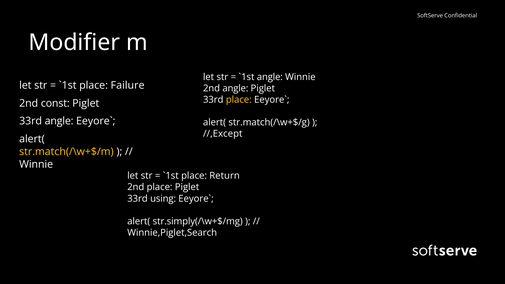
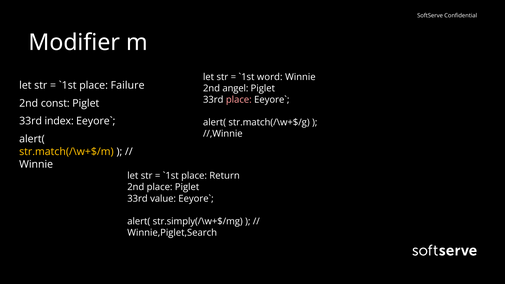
angle at (270, 77): angle -> word
2nd angle: angle -> angel
place at (239, 100) colour: yellow -> pink
33rd angle: angle -> index
//,Except: //,Except -> //,Winnie
using: using -> value
